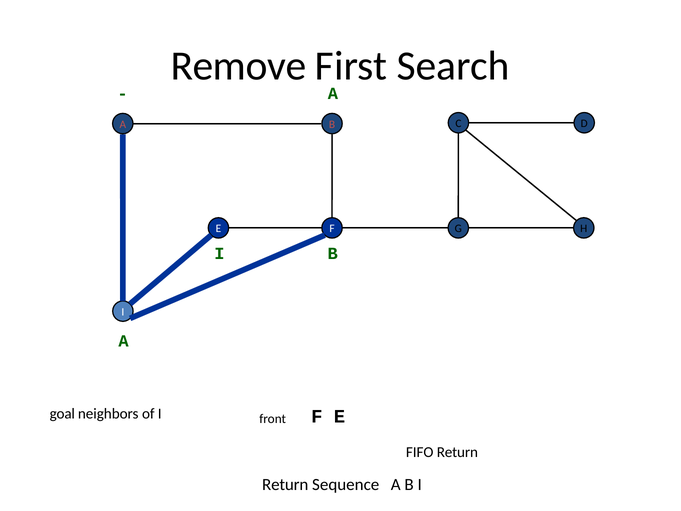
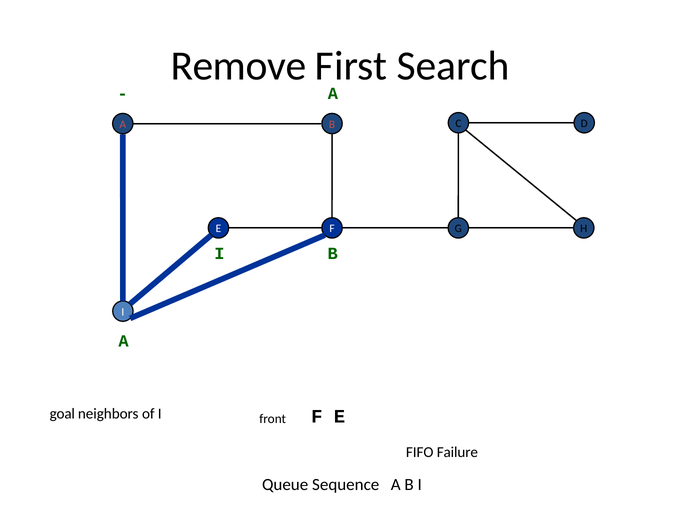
FIFO Return: Return -> Failure
Return at (285, 484): Return -> Queue
